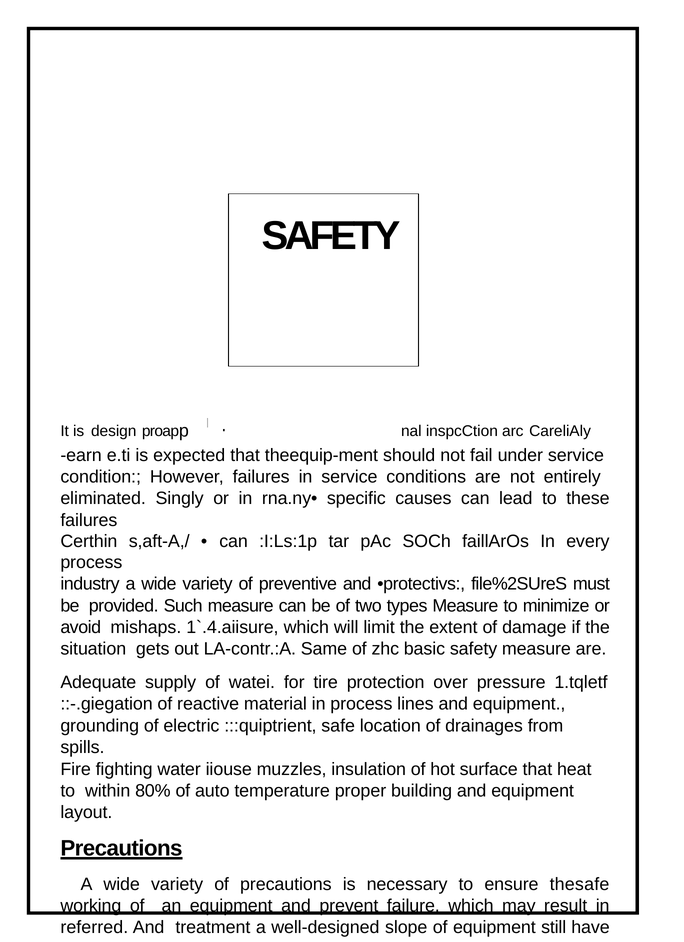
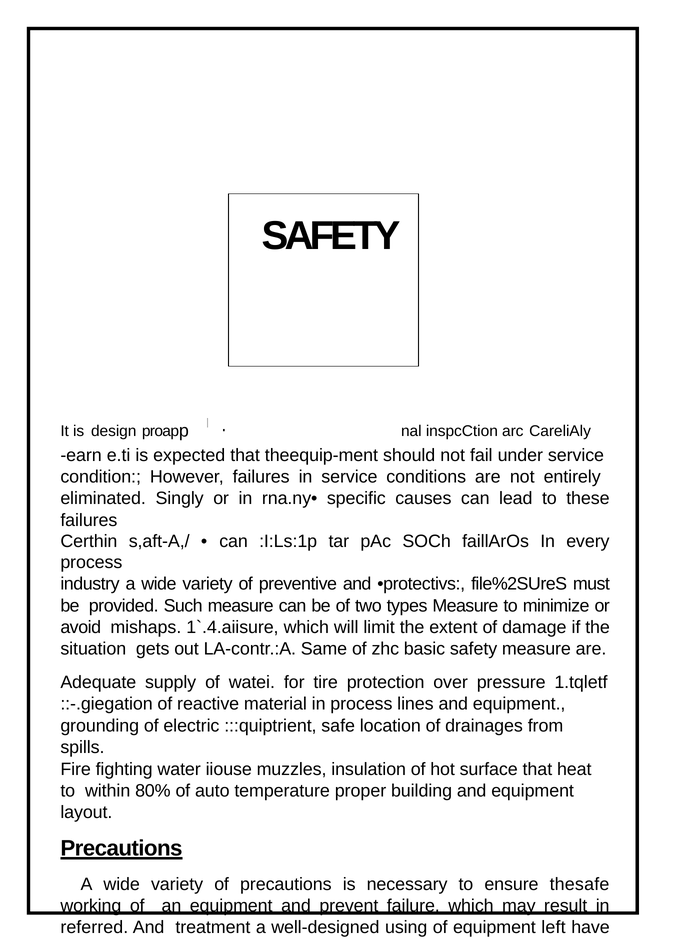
slope: slope -> using
still: still -> left
